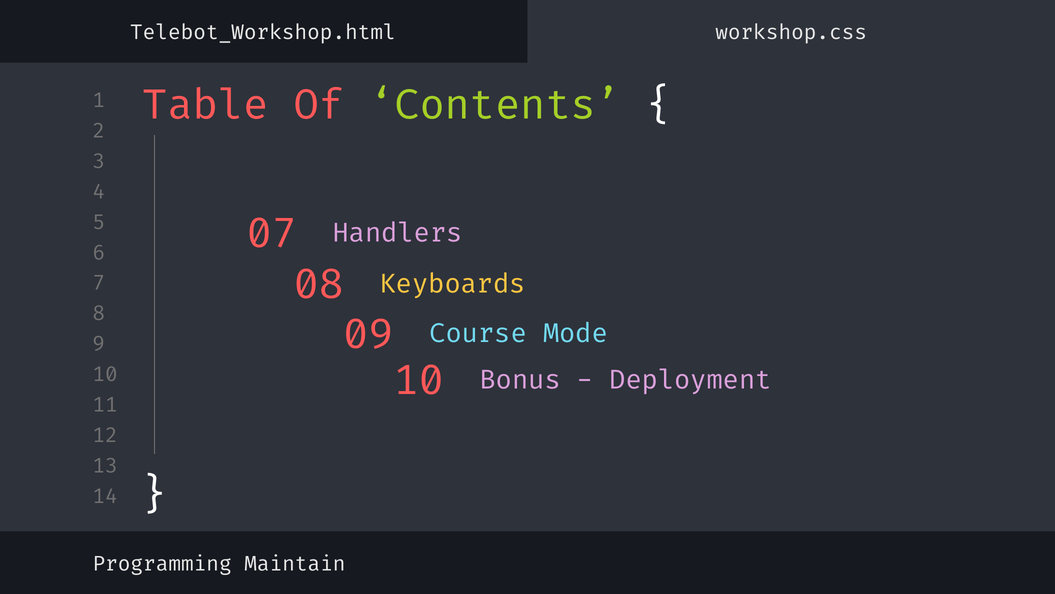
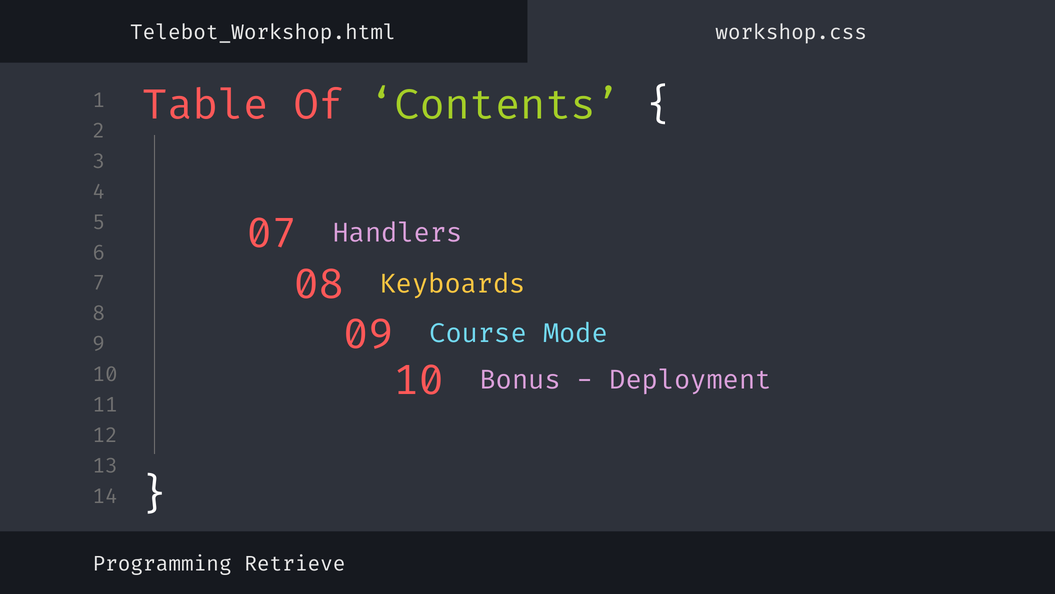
Maintain: Maintain -> Retrieve
